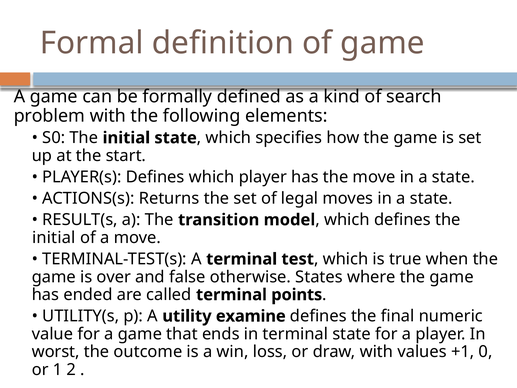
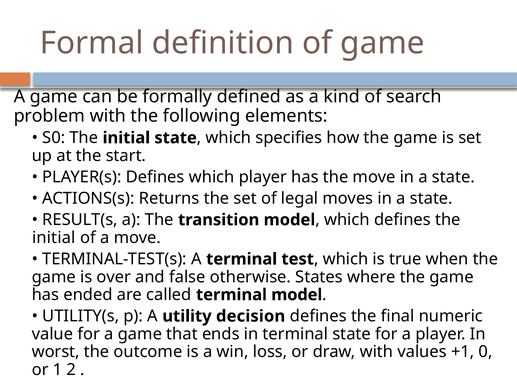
terminal points: points -> model
examine: examine -> decision
